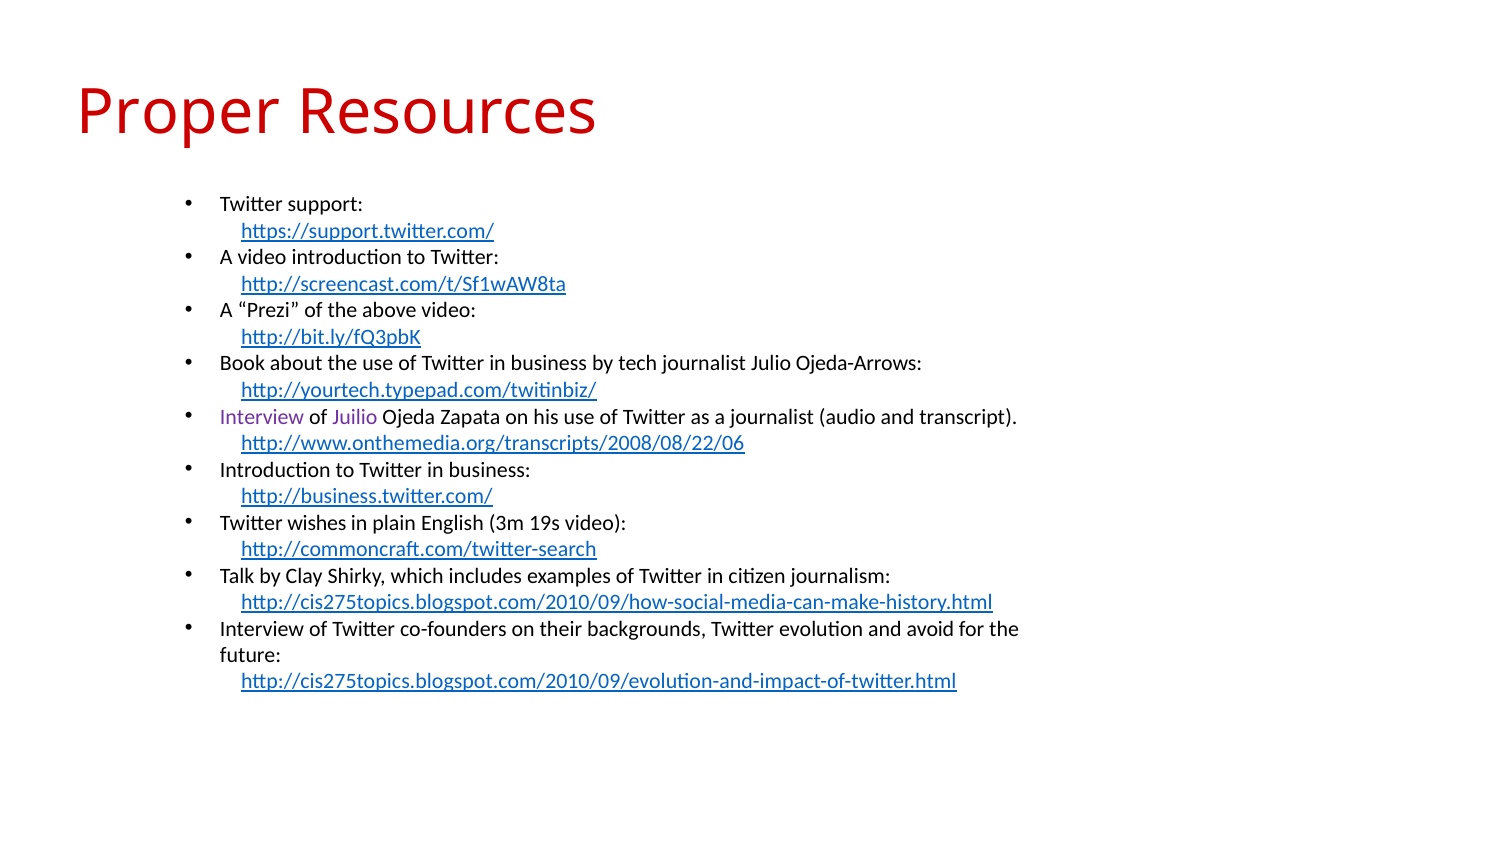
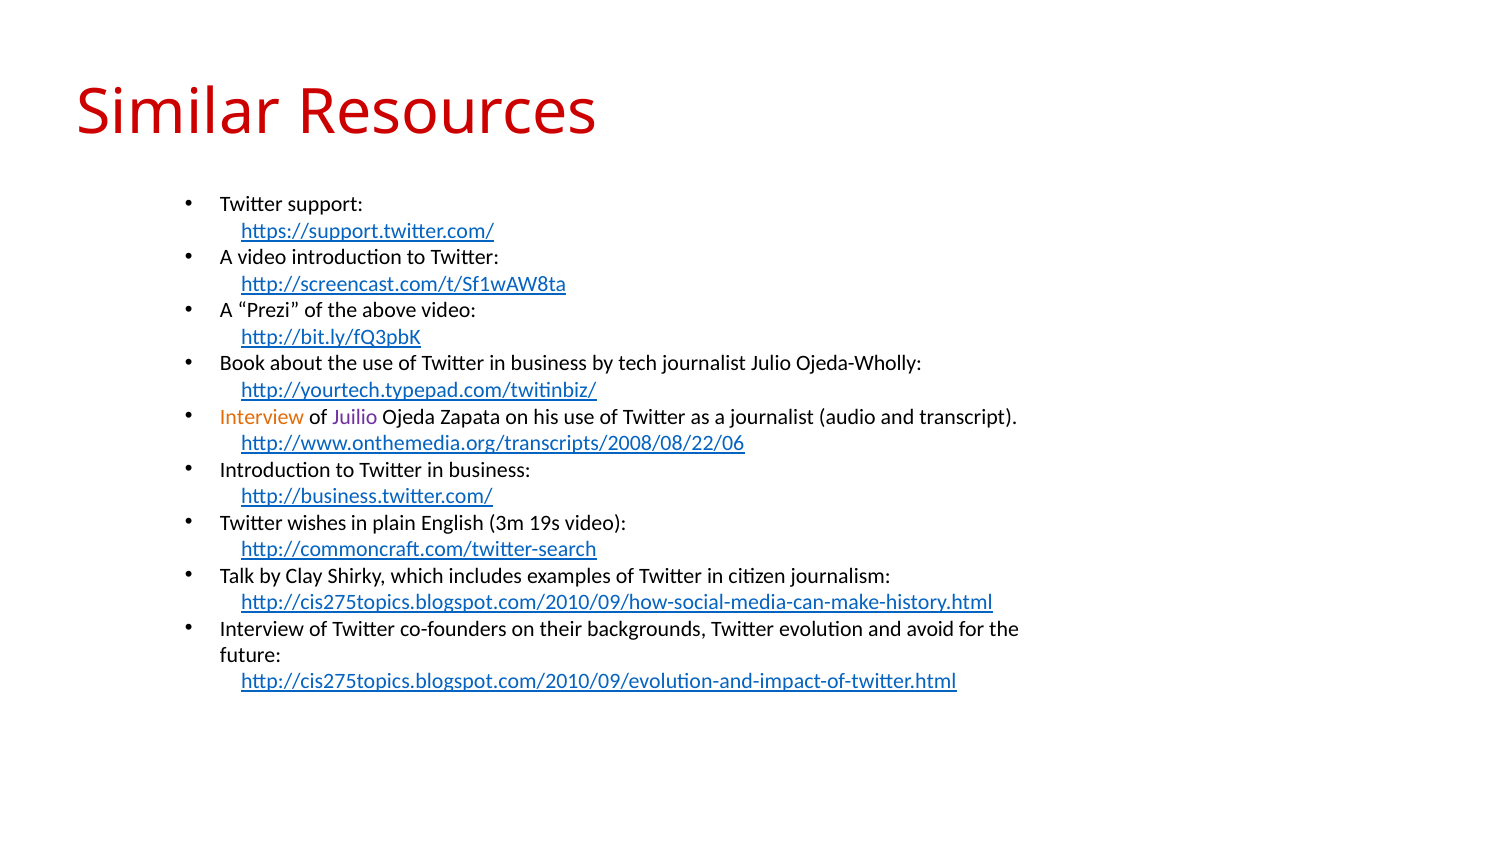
Proper: Proper -> Similar
Ojeda-Arrows: Ojeda-Arrows -> Ojeda-Wholly
Interview at (262, 417) colour: purple -> orange
